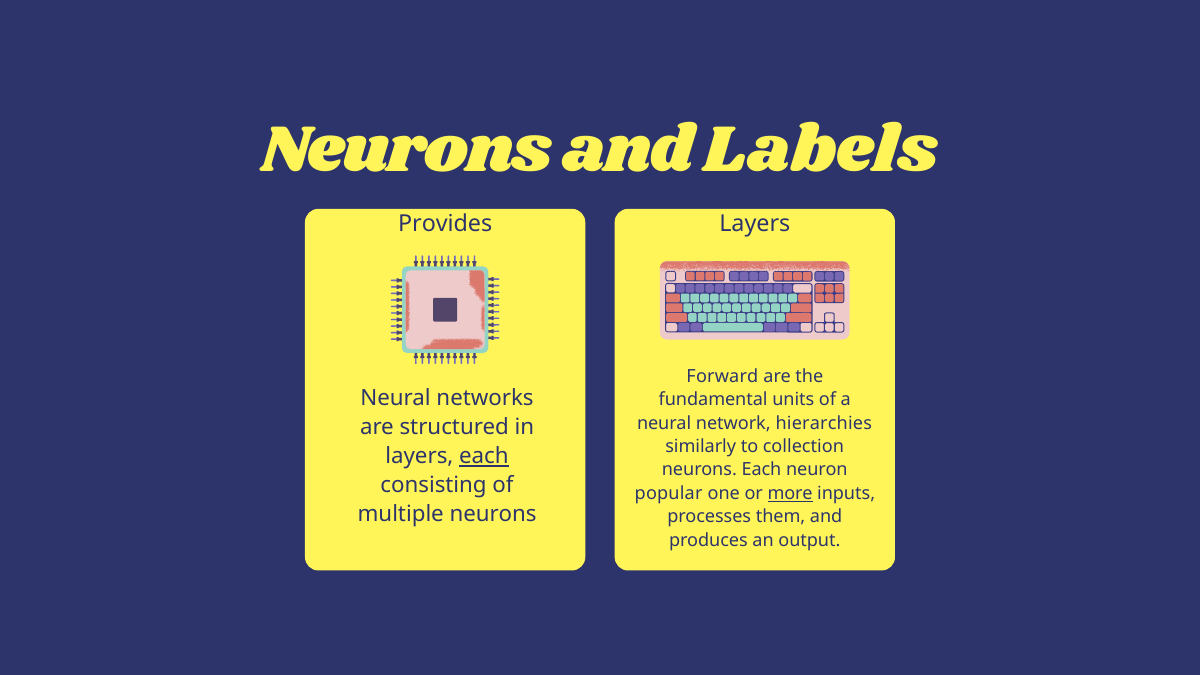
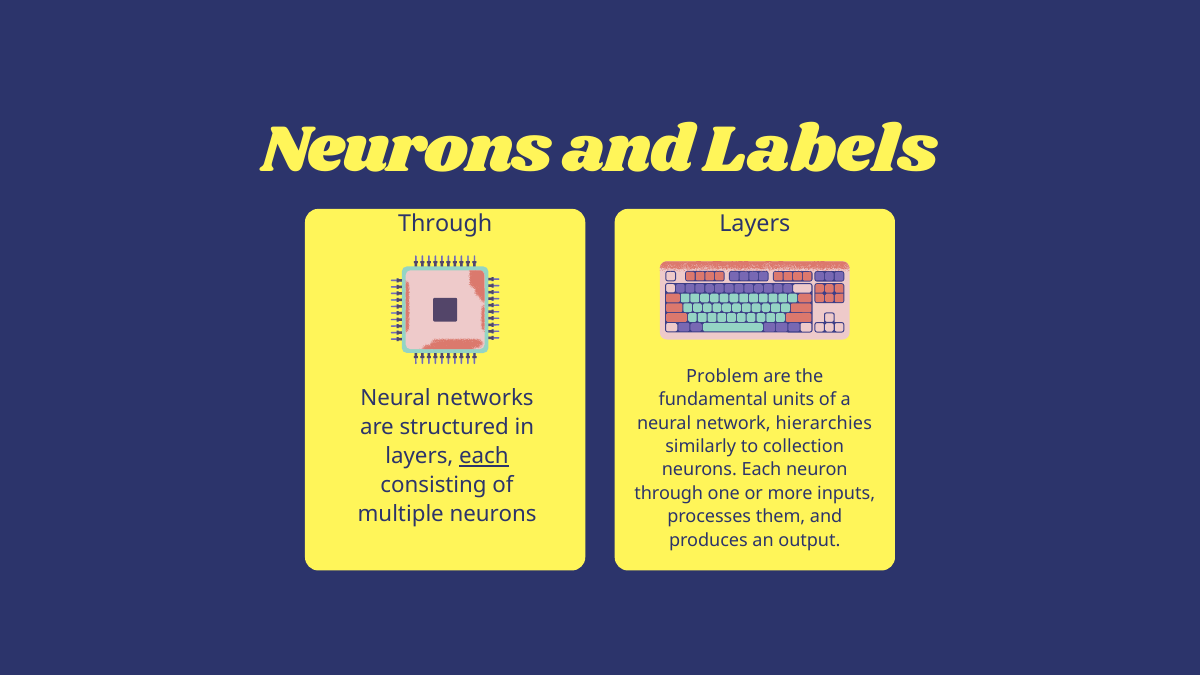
Provides at (445, 224): Provides -> Through
Forward: Forward -> Problem
popular at (669, 493): popular -> through
more underline: present -> none
